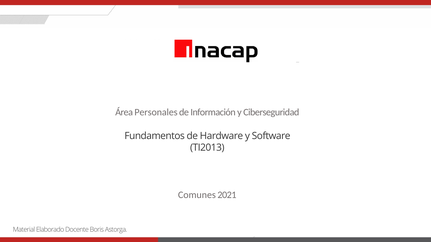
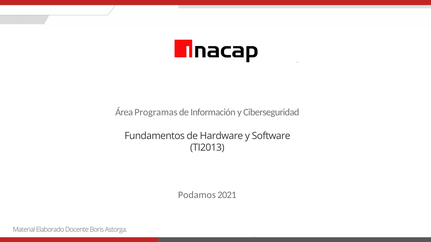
Personales: Personales -> Programas
Comunes: Comunes -> Podamos
